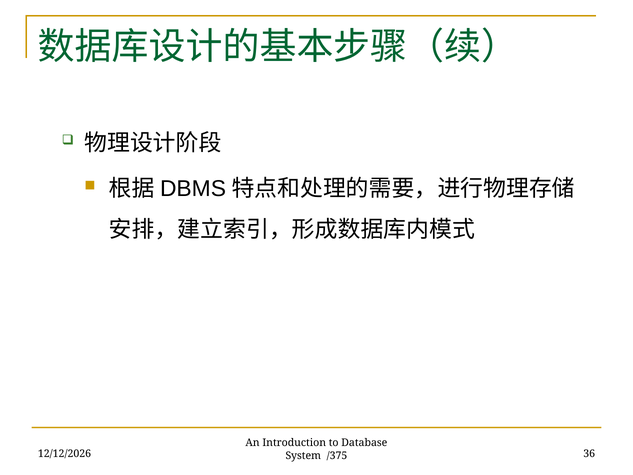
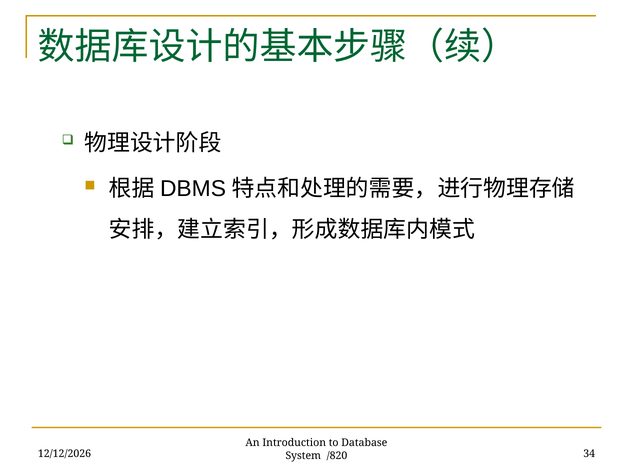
36: 36 -> 34
/375: /375 -> /820
